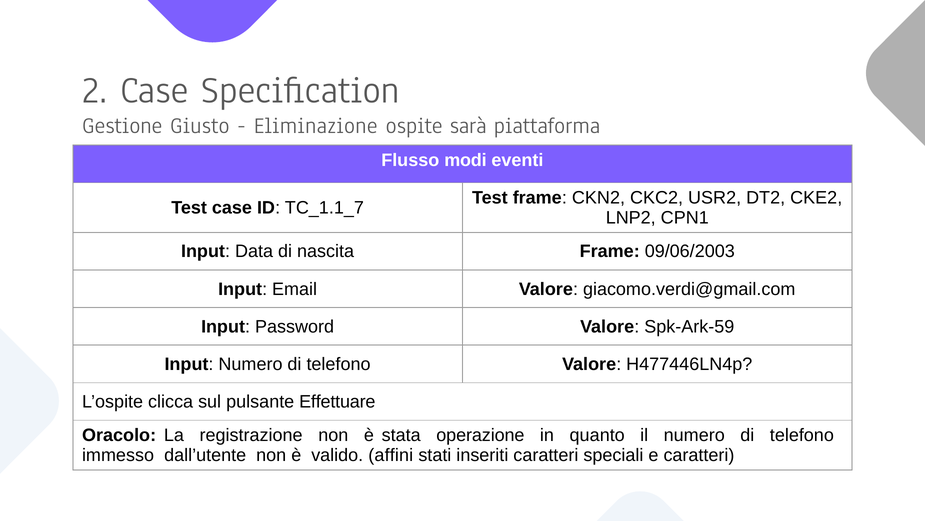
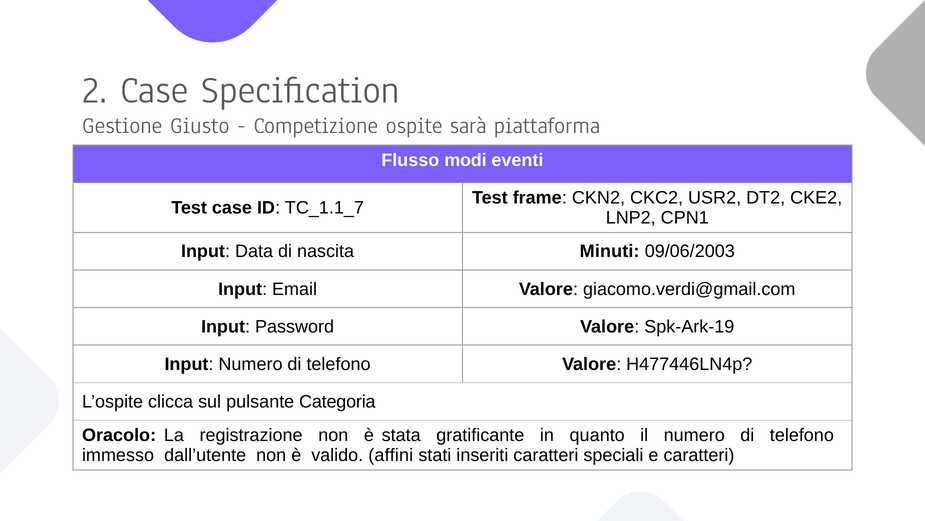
Eliminazione: Eliminazione -> Competizione
nascita Frame: Frame -> Minuti
Spk-Ark-59: Spk-Ark-59 -> Spk-Ark-19
Effettuare: Effettuare -> Categoria
operazione: operazione -> gratificante
